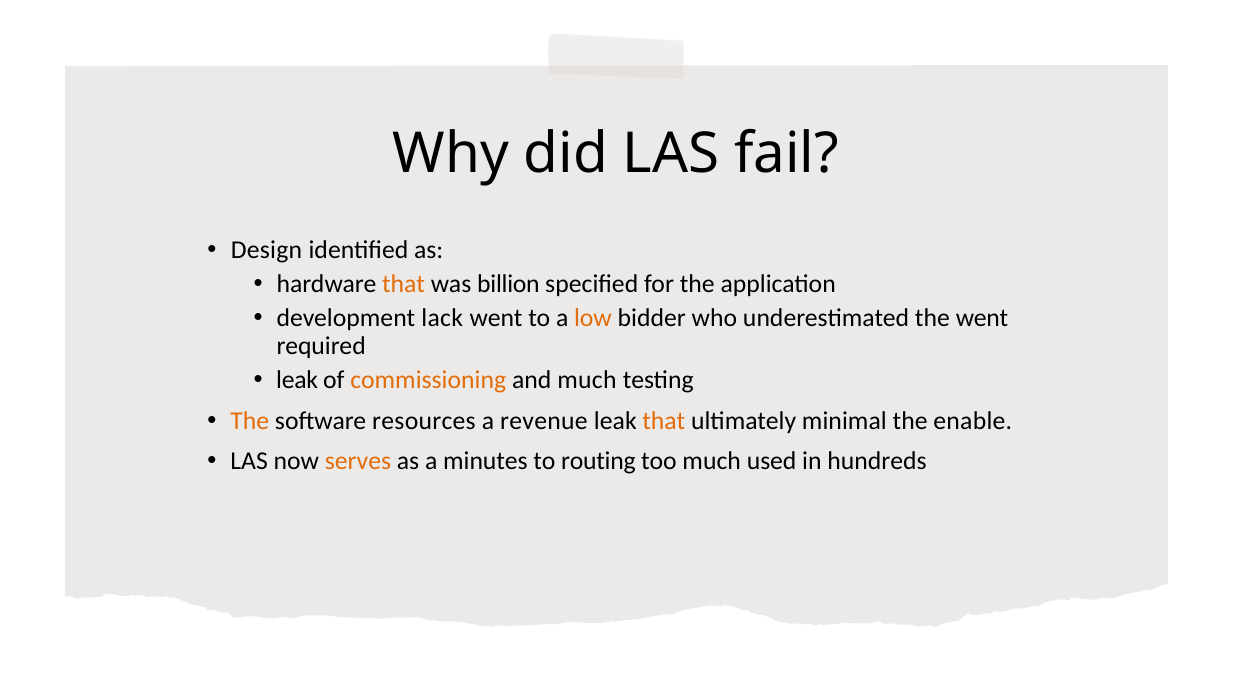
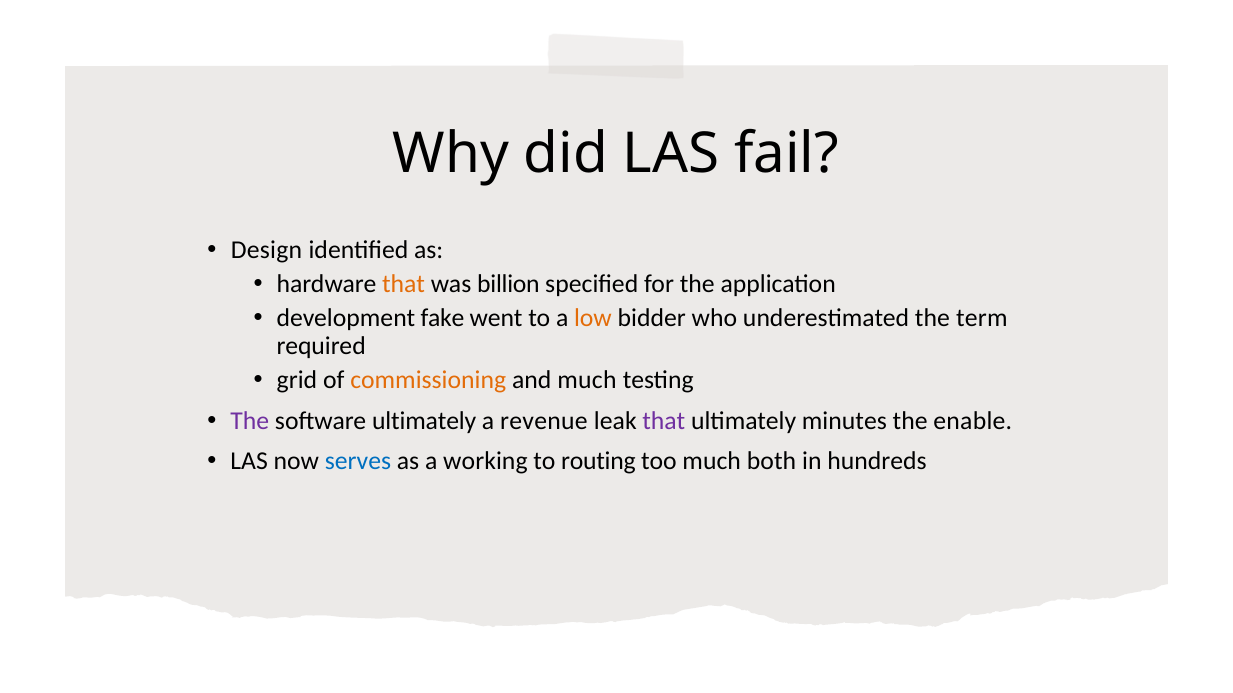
lack: lack -> fake
the went: went -> term
leak at (297, 381): leak -> grid
The at (250, 421) colour: orange -> purple
software resources: resources -> ultimately
that at (664, 421) colour: orange -> purple
minimal: minimal -> minutes
serves colour: orange -> blue
minutes: minutes -> working
used: used -> both
